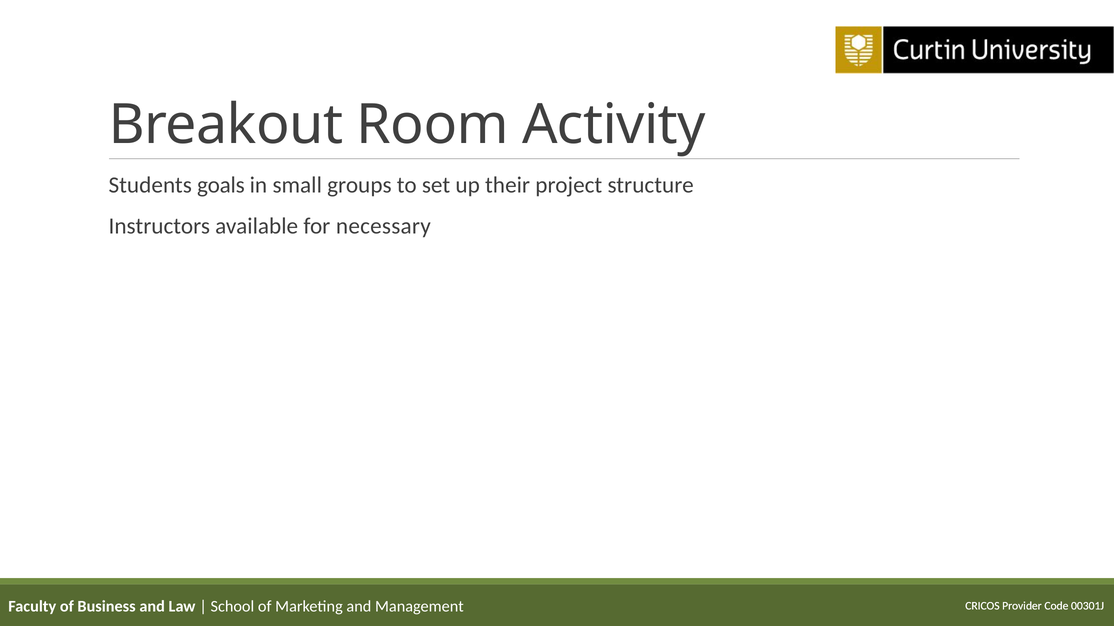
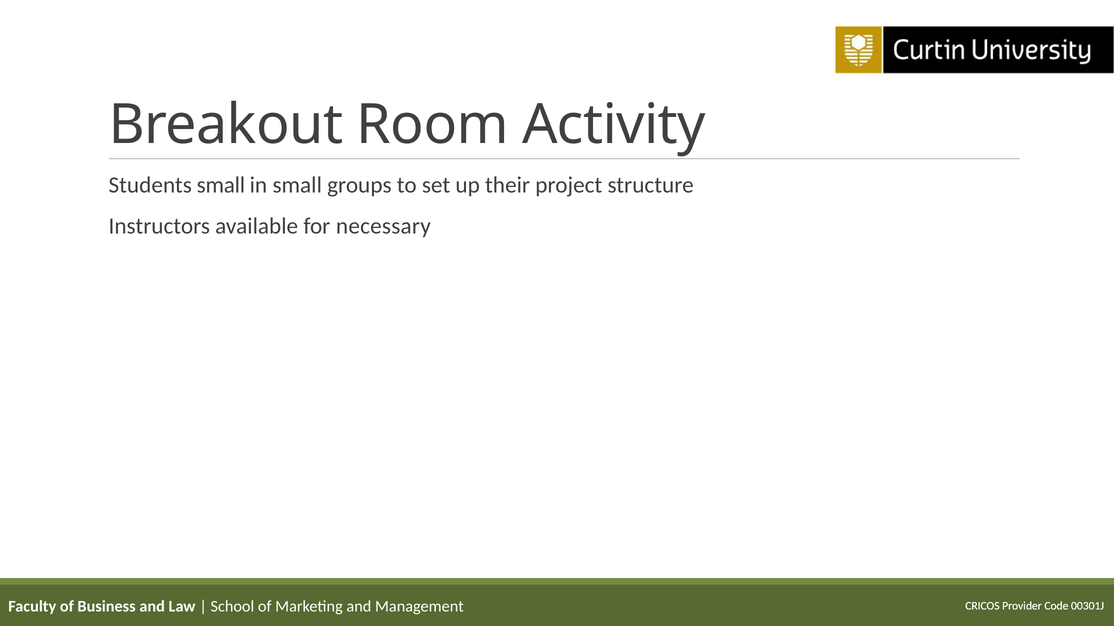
Students goals: goals -> small
